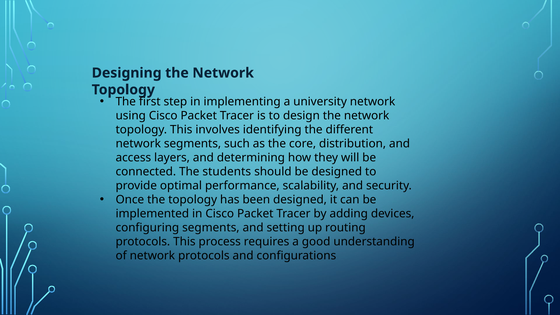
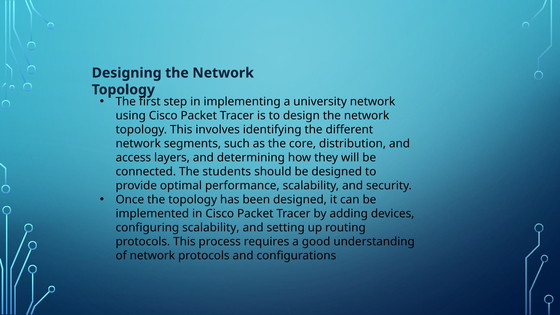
configuring segments: segments -> scalability
